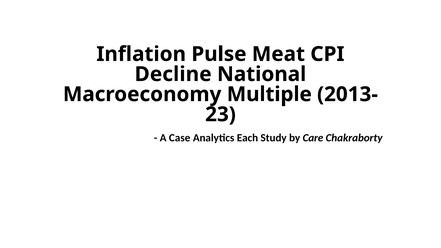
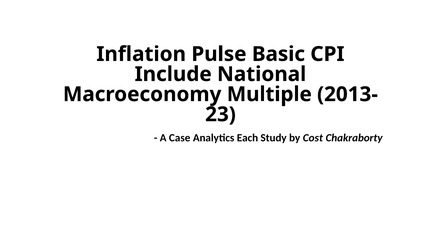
Meat: Meat -> Basic
Decline: Decline -> Include
Care: Care -> Cost
